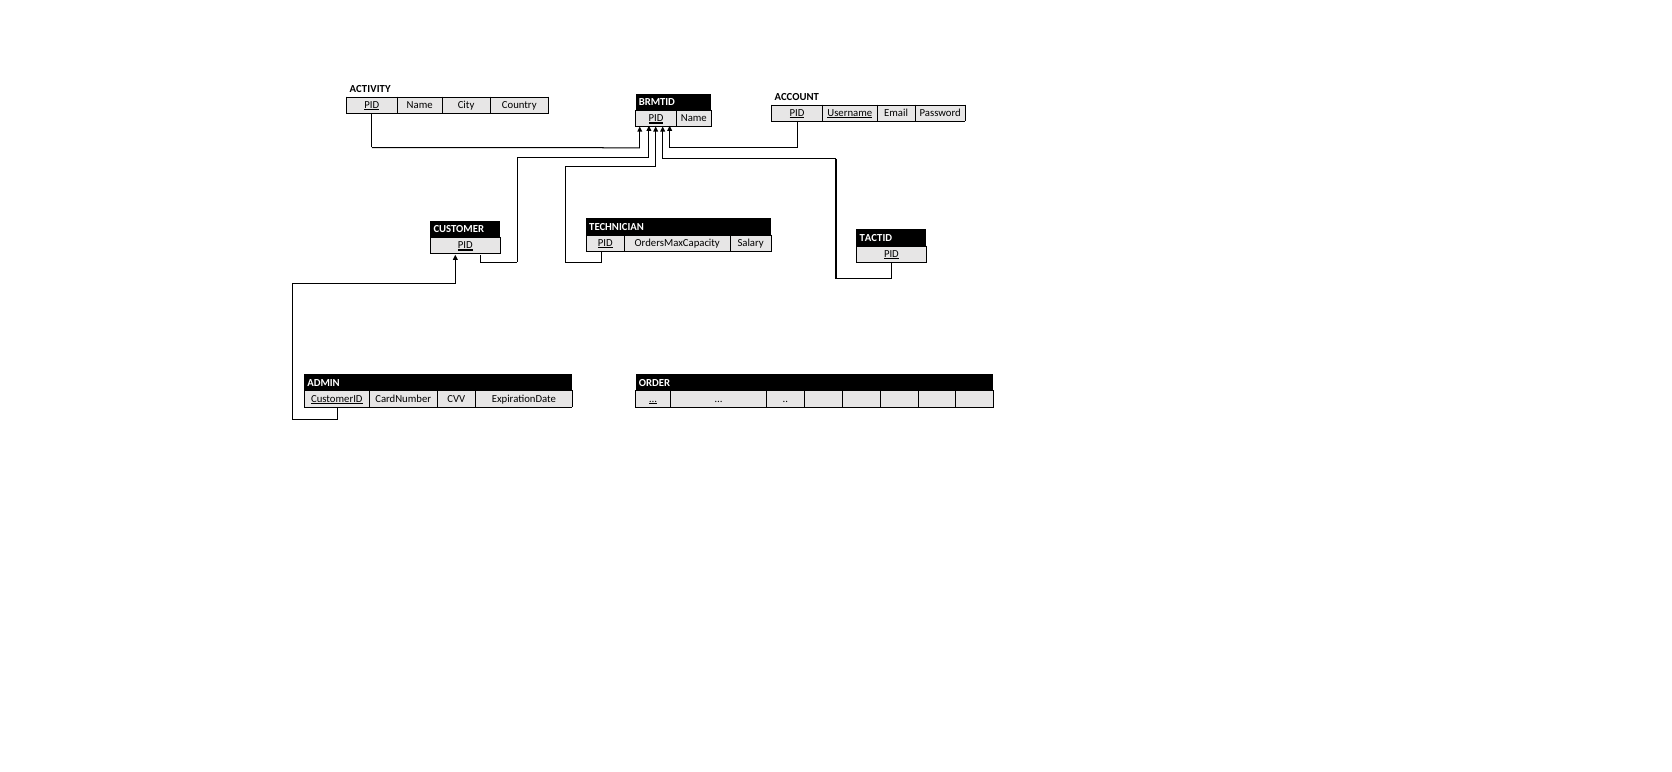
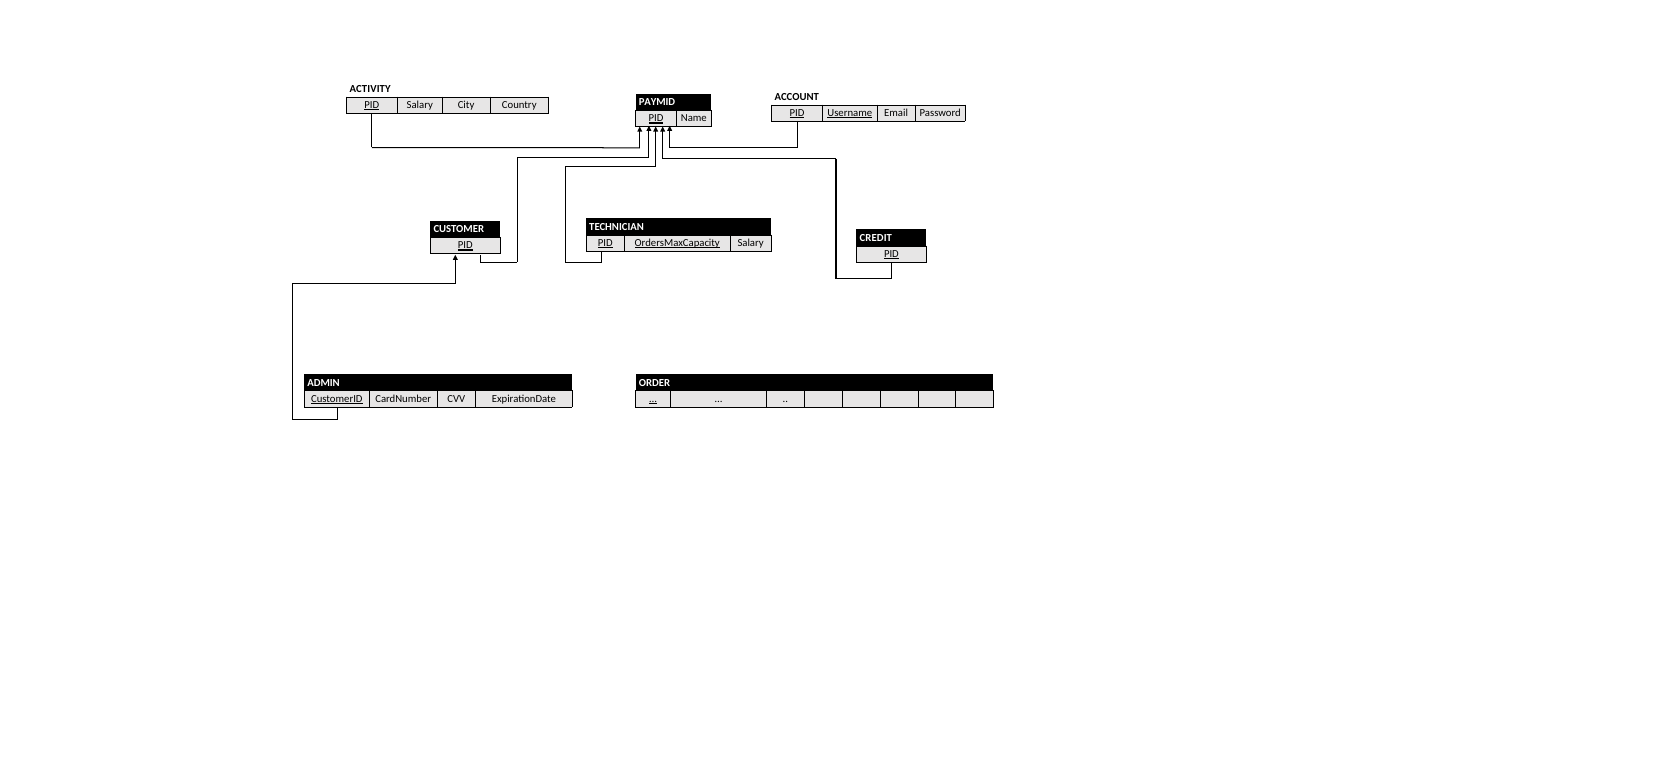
BRMTID: BRMTID -> PAYMID
Name at (420, 105): Name -> Salary
TACTID: TACTID -> CREDIT
OrdersMaxCapacity underline: none -> present
